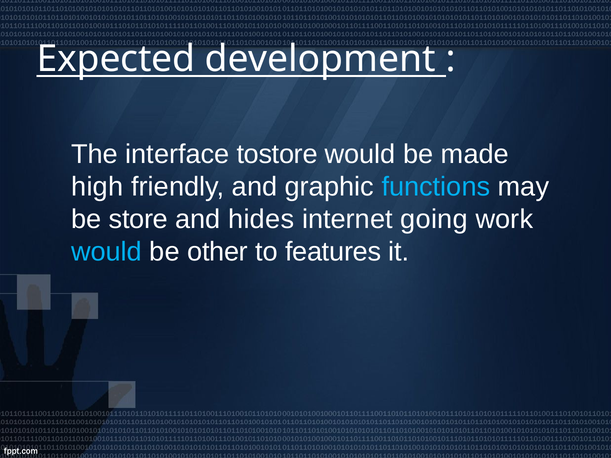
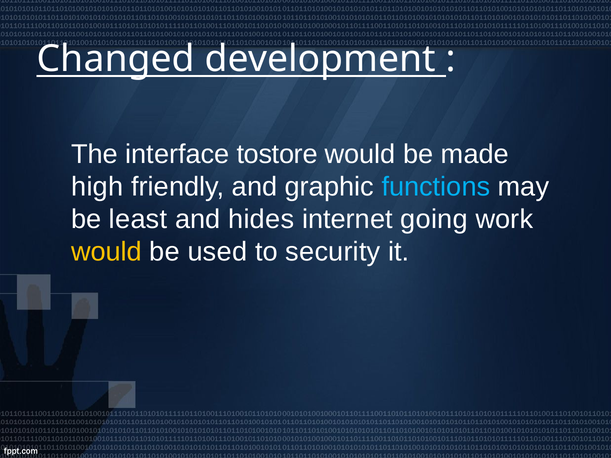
Expected: Expected -> Changed
store: store -> least
would at (107, 252) colour: light blue -> yellow
other: other -> used
features: features -> security
